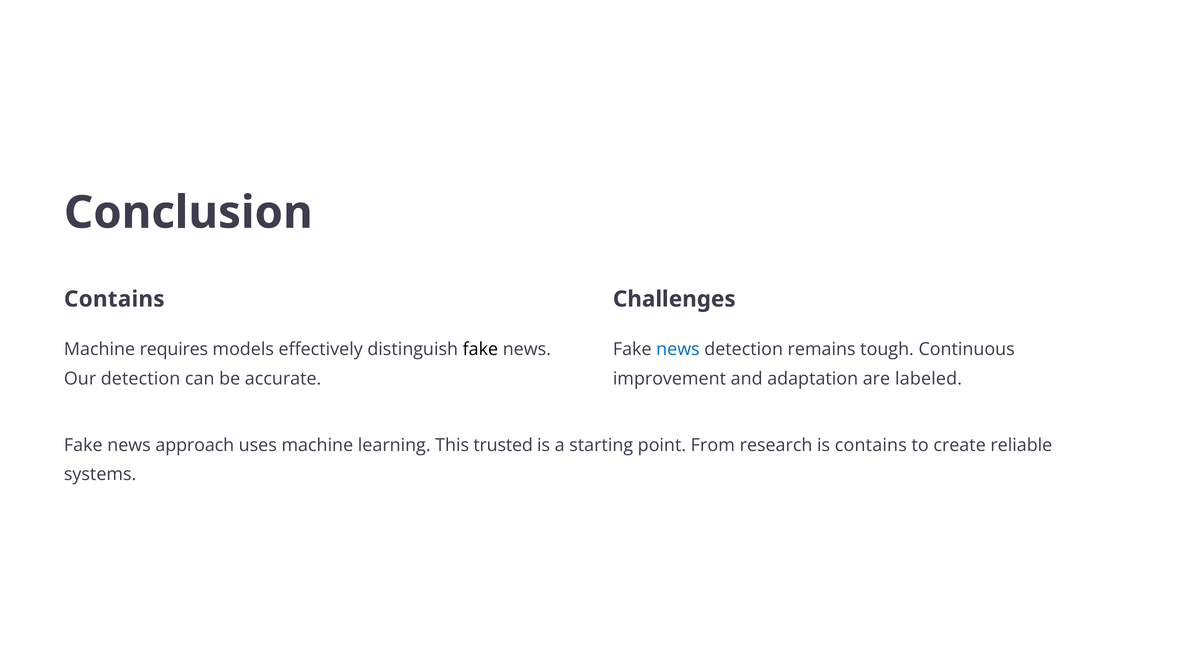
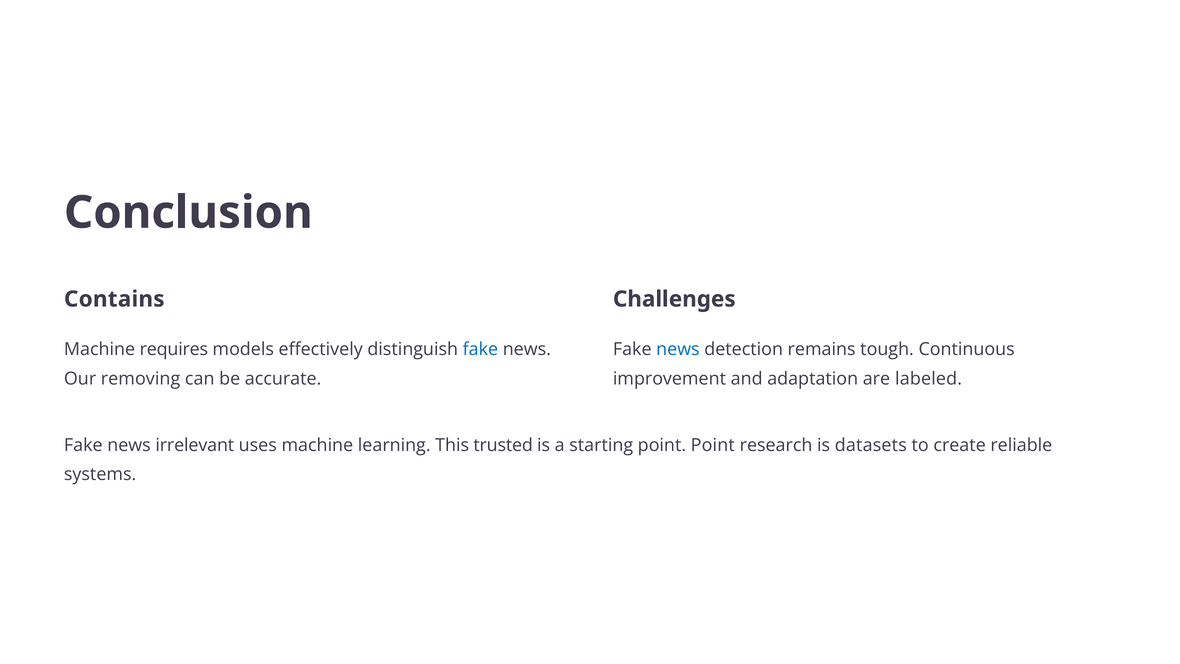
fake at (480, 349) colour: black -> blue
Our detection: detection -> removing
approach: approach -> irrelevant
point From: From -> Point
is contains: contains -> datasets
